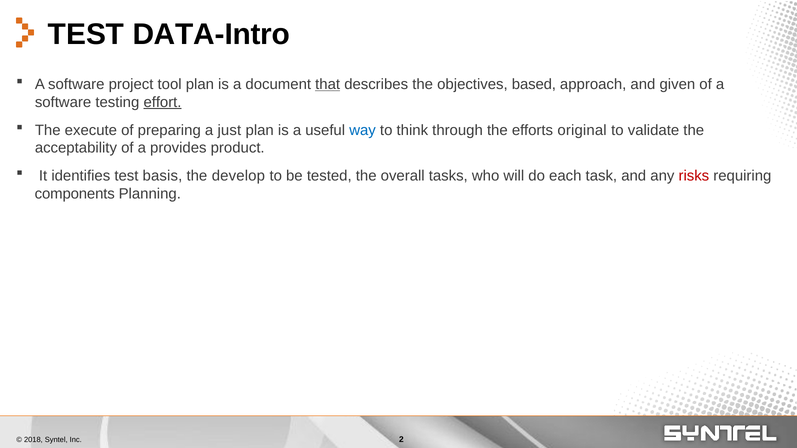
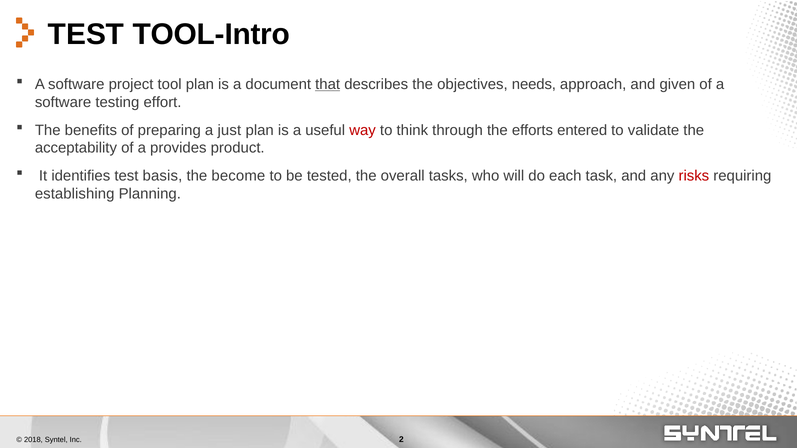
DATA-Intro: DATA-Intro -> TOOL-Intro
based: based -> needs
effort underline: present -> none
execute: execute -> benefits
way colour: blue -> red
original: original -> entered
develop: develop -> become
components: components -> establishing
